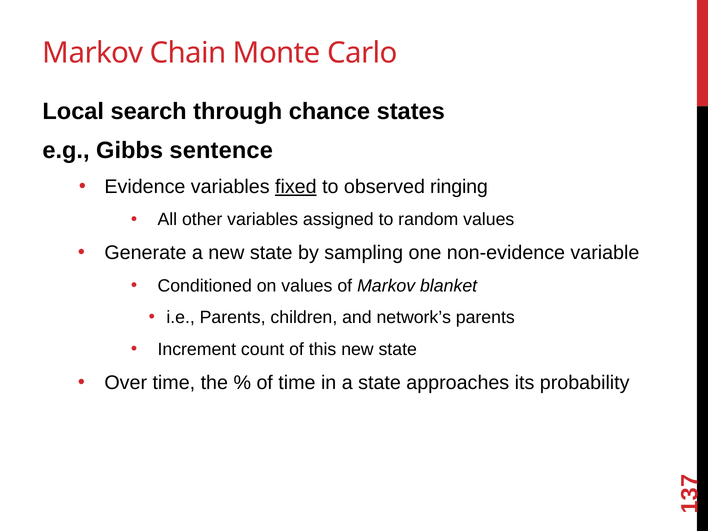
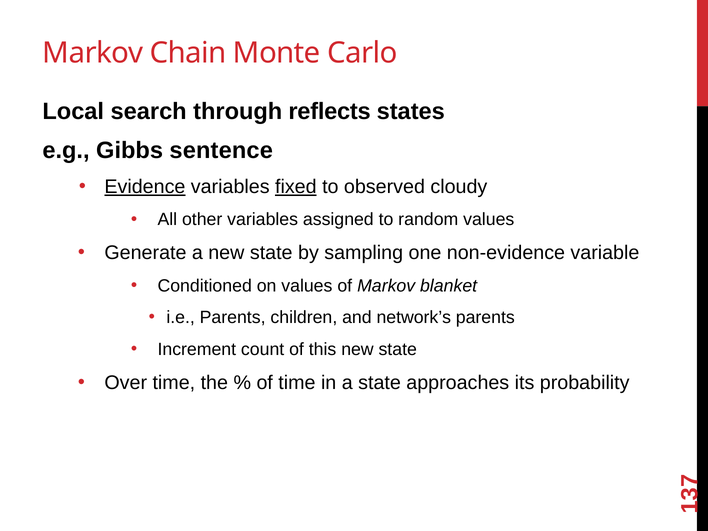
chance: chance -> reflects
Evidence underline: none -> present
ringing: ringing -> cloudy
